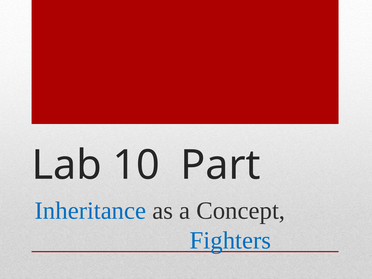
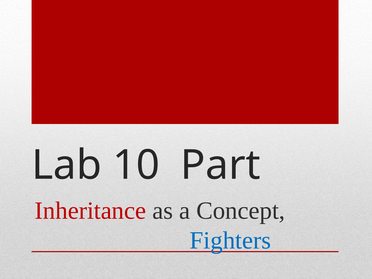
Inheritance colour: blue -> red
